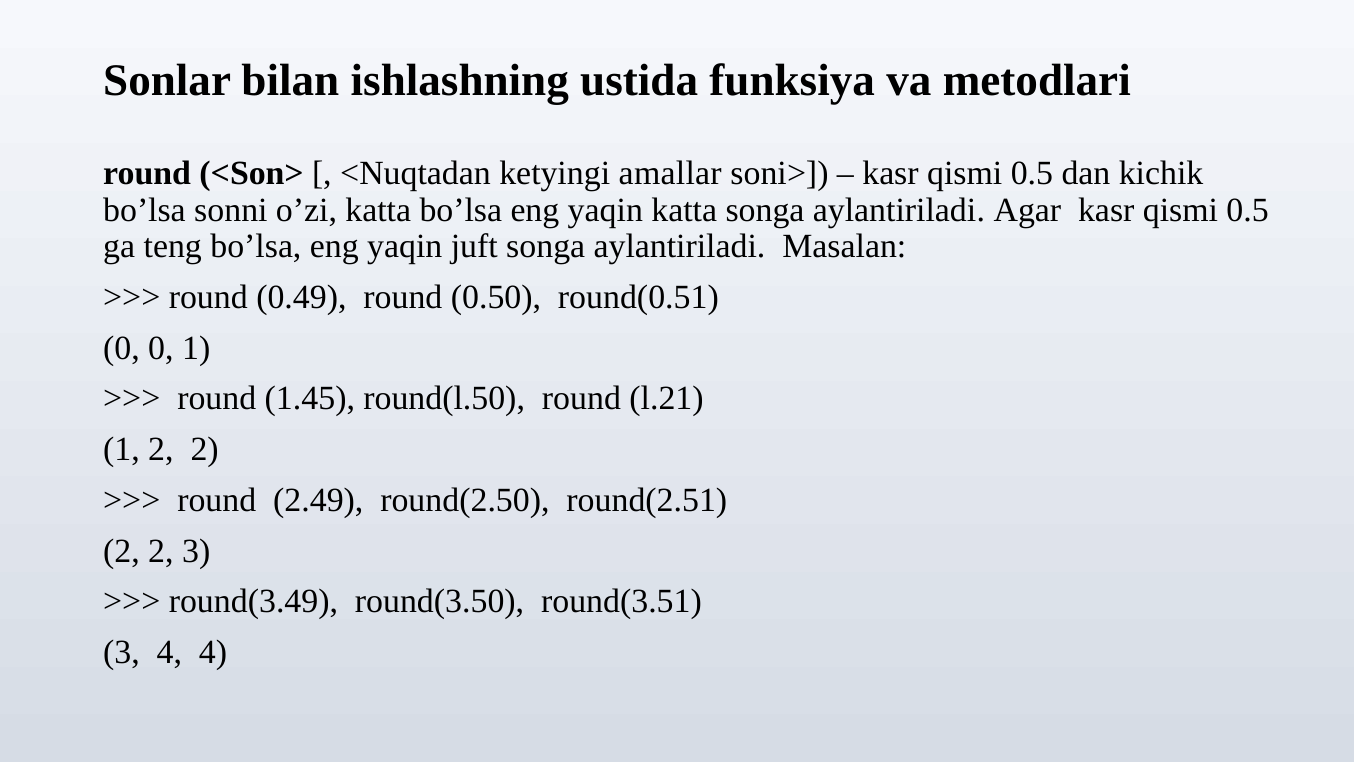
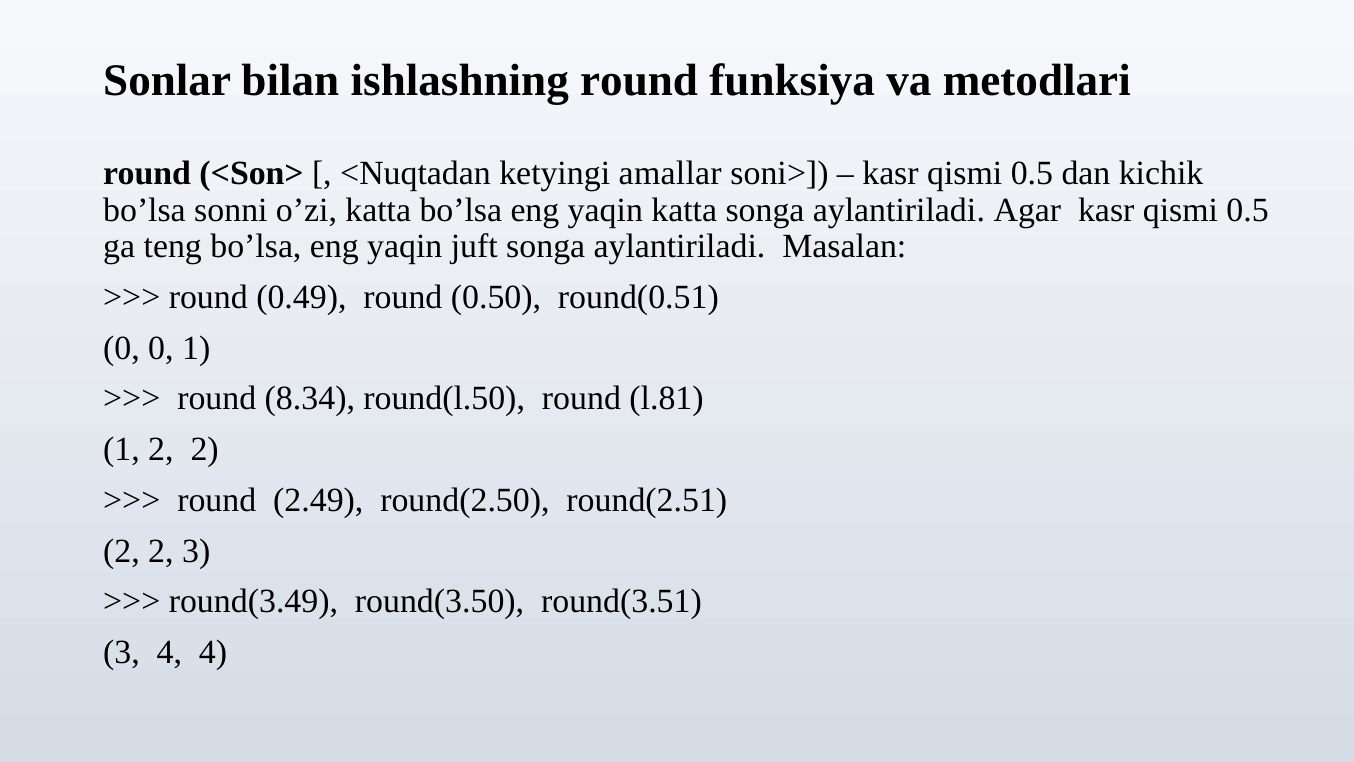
ishlashning ustida: ustida -> round
1.45: 1.45 -> 8.34
l.21: l.21 -> l.81
